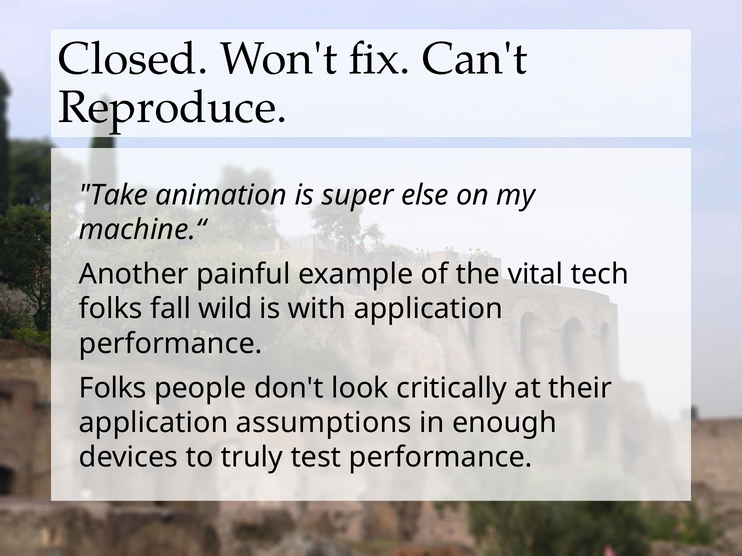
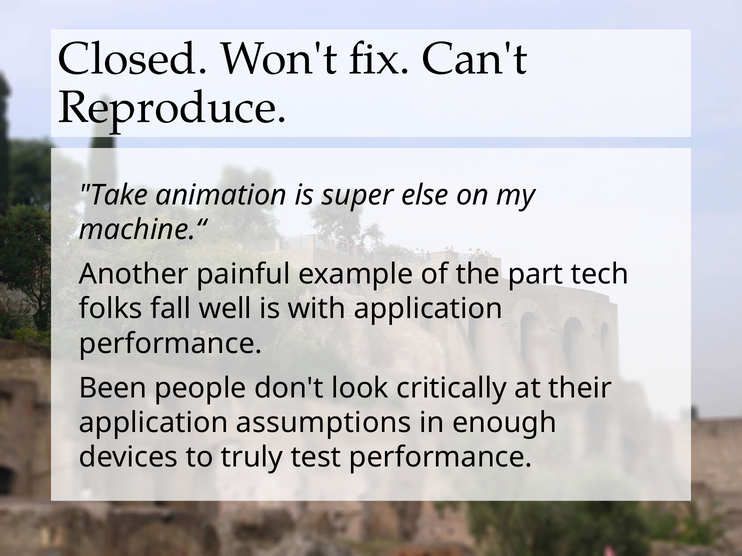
vital: vital -> part
wild: wild -> well
Folks at (113, 389): Folks -> Been
